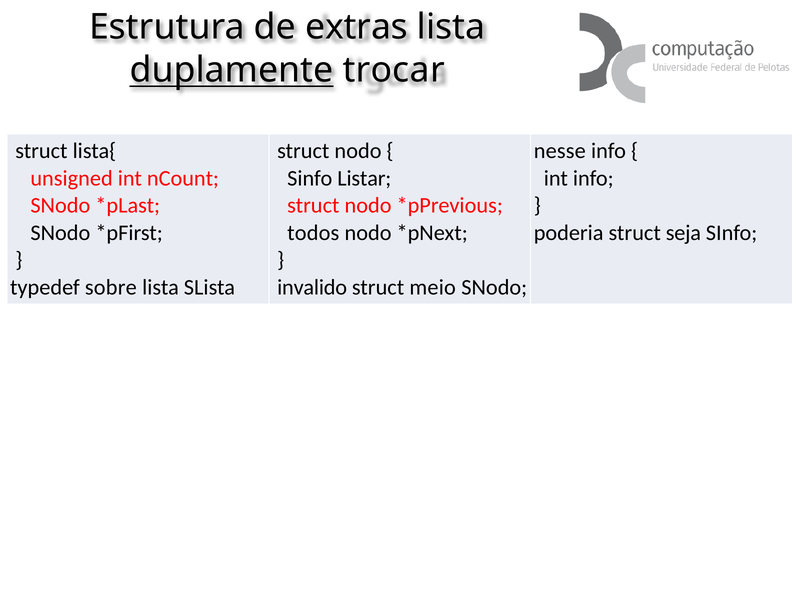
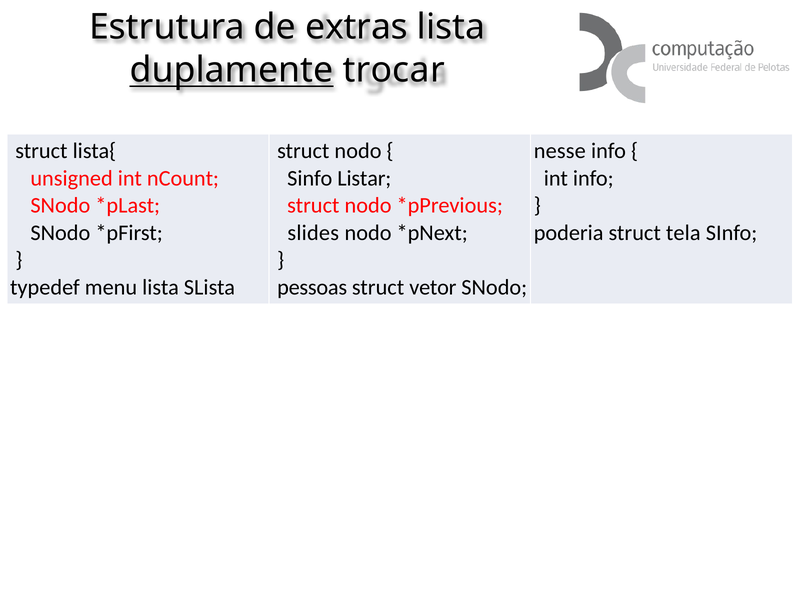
todos: todos -> slides
seja: seja -> tela
sobre: sobre -> menu
invalido: invalido -> pessoas
meio: meio -> vetor
